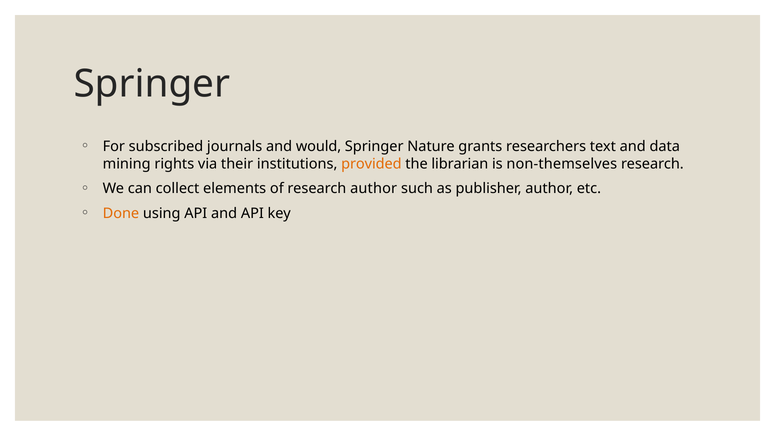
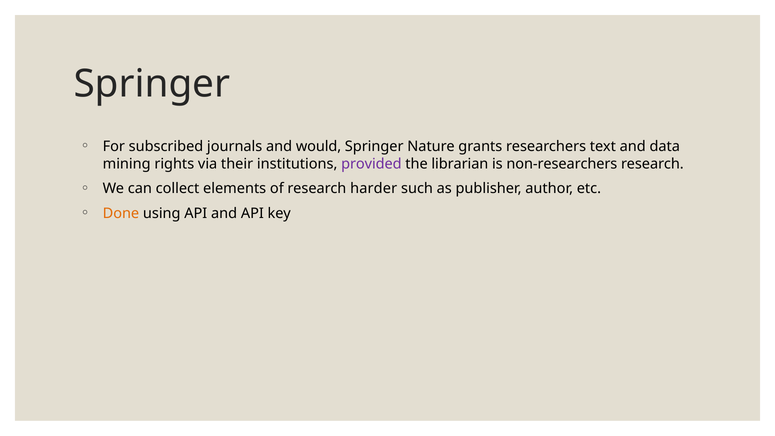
provided colour: orange -> purple
non-themselves: non-themselves -> non-researchers
research author: author -> harder
